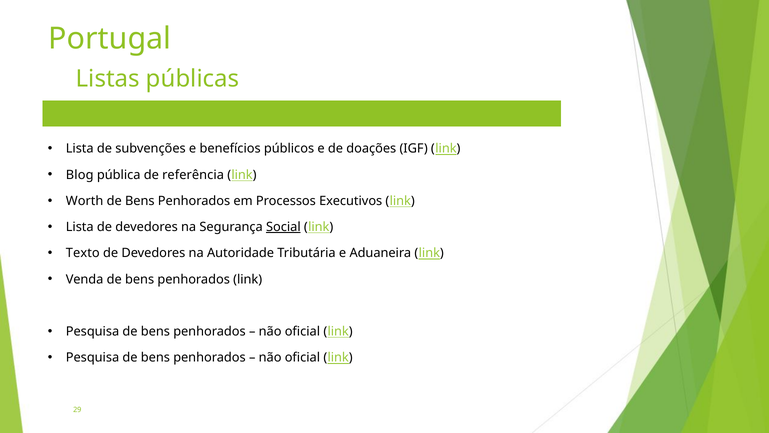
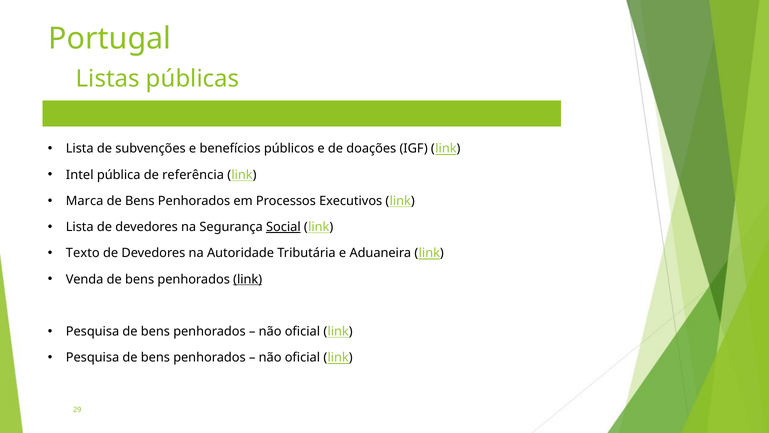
Blog: Blog -> Intel
Worth: Worth -> Marca
link at (248, 279) underline: none -> present
